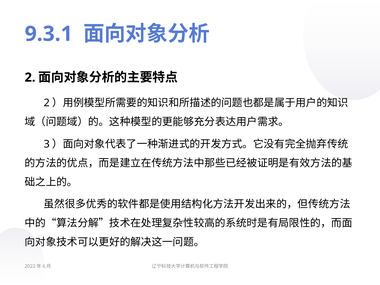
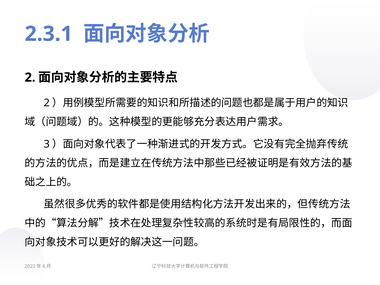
9.3.1: 9.3.1 -> 2.3.1
